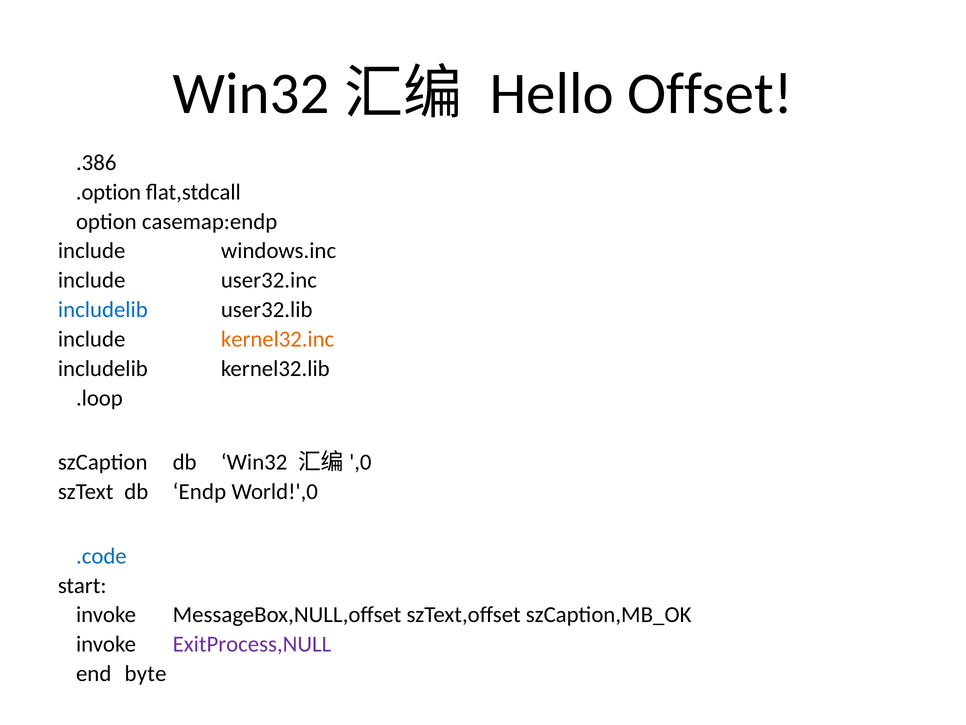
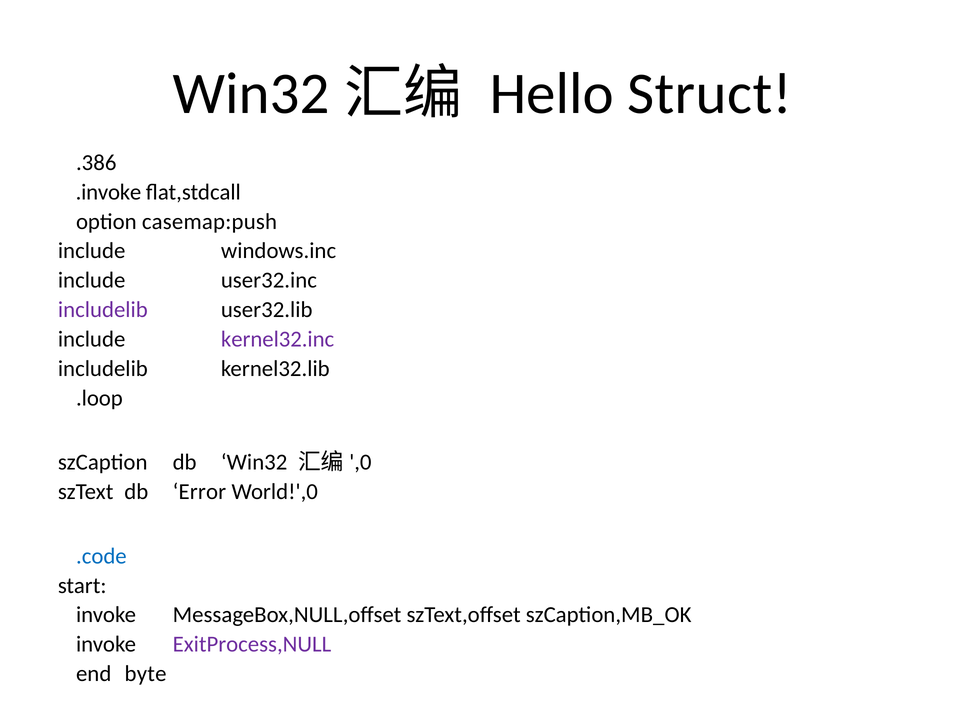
Offset: Offset -> Struct
.option: .option -> .invoke
casemap:endp: casemap:endp -> casemap:push
includelib at (103, 310) colour: blue -> purple
kernel32.inc colour: orange -> purple
Endp: Endp -> Error
